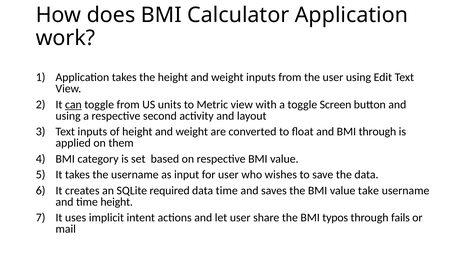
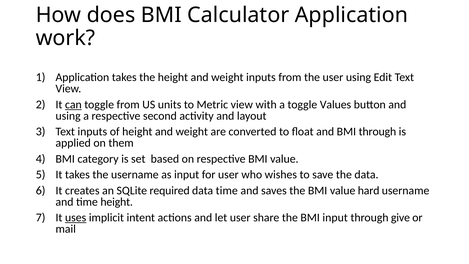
Screen: Screen -> Values
take: take -> hard
uses underline: none -> present
BMI typos: typos -> input
fails: fails -> give
